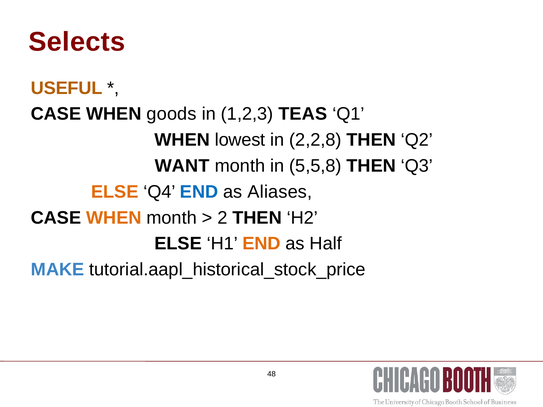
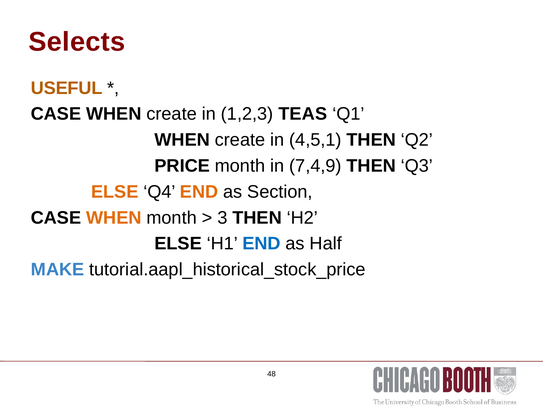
CASE WHEN goods: goods -> create
lowest at (240, 140): lowest -> create
2,2,8: 2,2,8 -> 4,5,1
WANT: WANT -> PRICE
5,5,8: 5,5,8 -> 7,4,9
END at (199, 192) colour: blue -> orange
Aliases: Aliases -> Section
2: 2 -> 3
END at (261, 244) colour: orange -> blue
